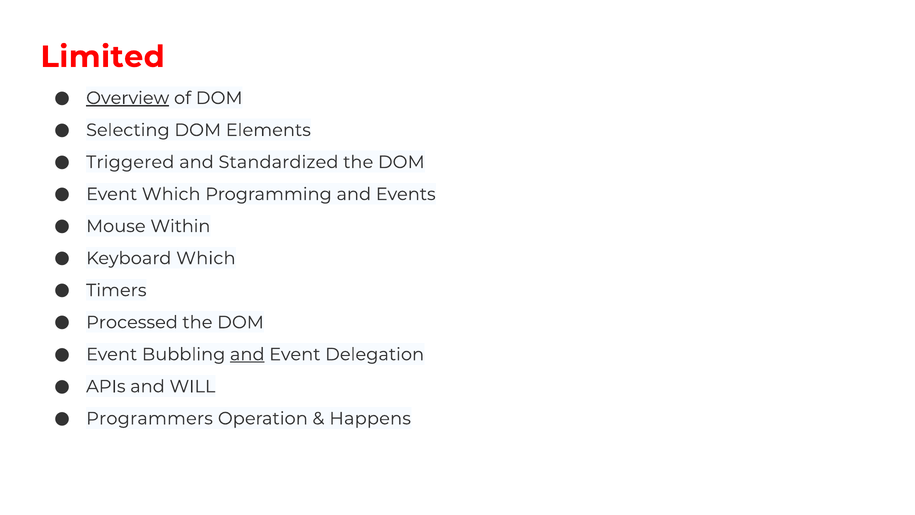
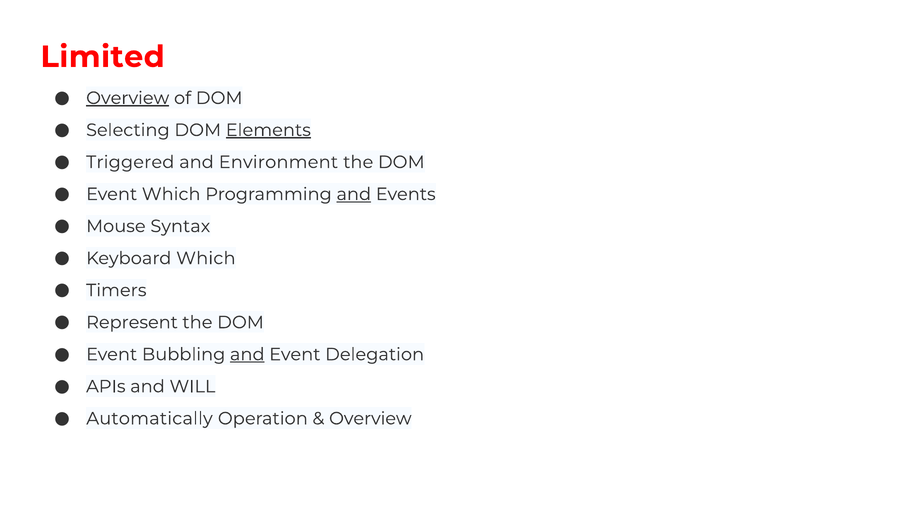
Elements underline: none -> present
Standardized: Standardized -> Environment
and at (354, 194) underline: none -> present
Within: Within -> Syntax
Processed: Processed -> Represent
Programmers: Programmers -> Automatically
Happens at (370, 418): Happens -> Overview
